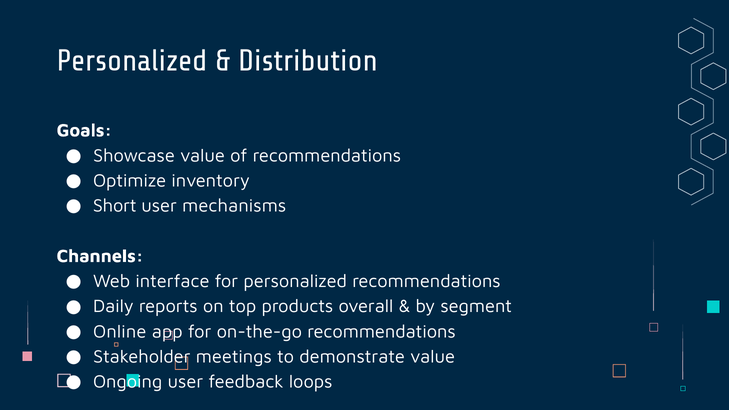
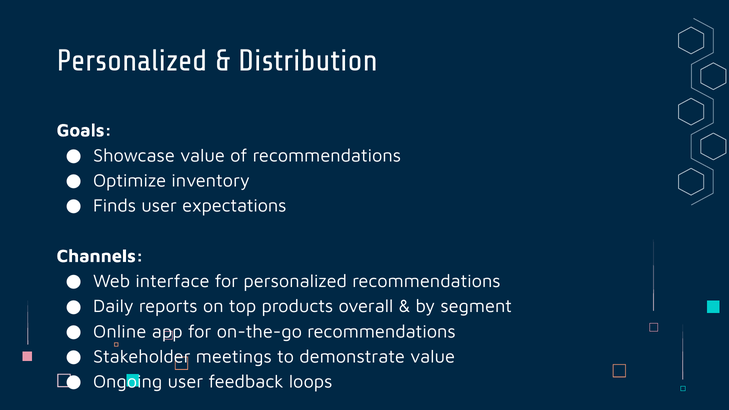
Short: Short -> Finds
mechanisms: mechanisms -> expectations
